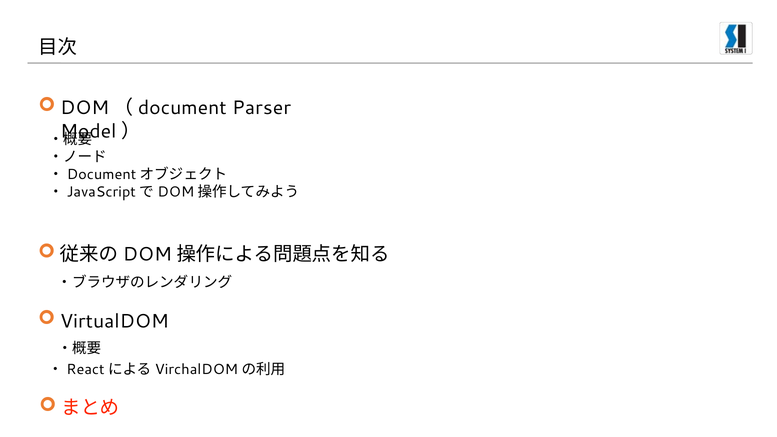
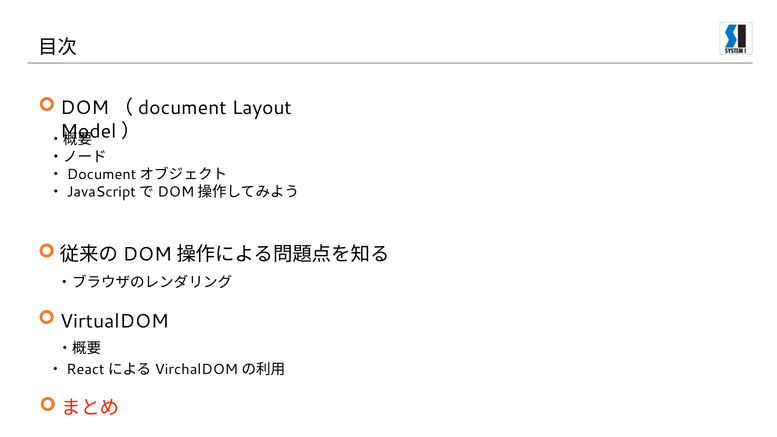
Parser: Parser -> Layout
